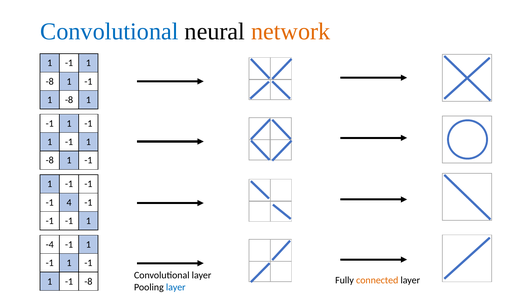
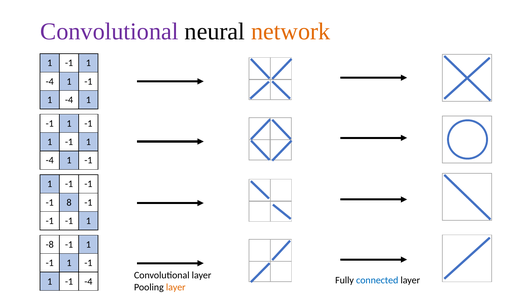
Convolutional at (109, 31) colour: blue -> purple
-8 at (50, 81): -8 -> -4
-8 at (69, 100): -8 -> -4
-8 at (50, 160): -8 -> -4
4: 4 -> 8
-4: -4 -> -8
connected colour: orange -> blue
-1 -8: -8 -> -4
layer at (176, 287) colour: blue -> orange
